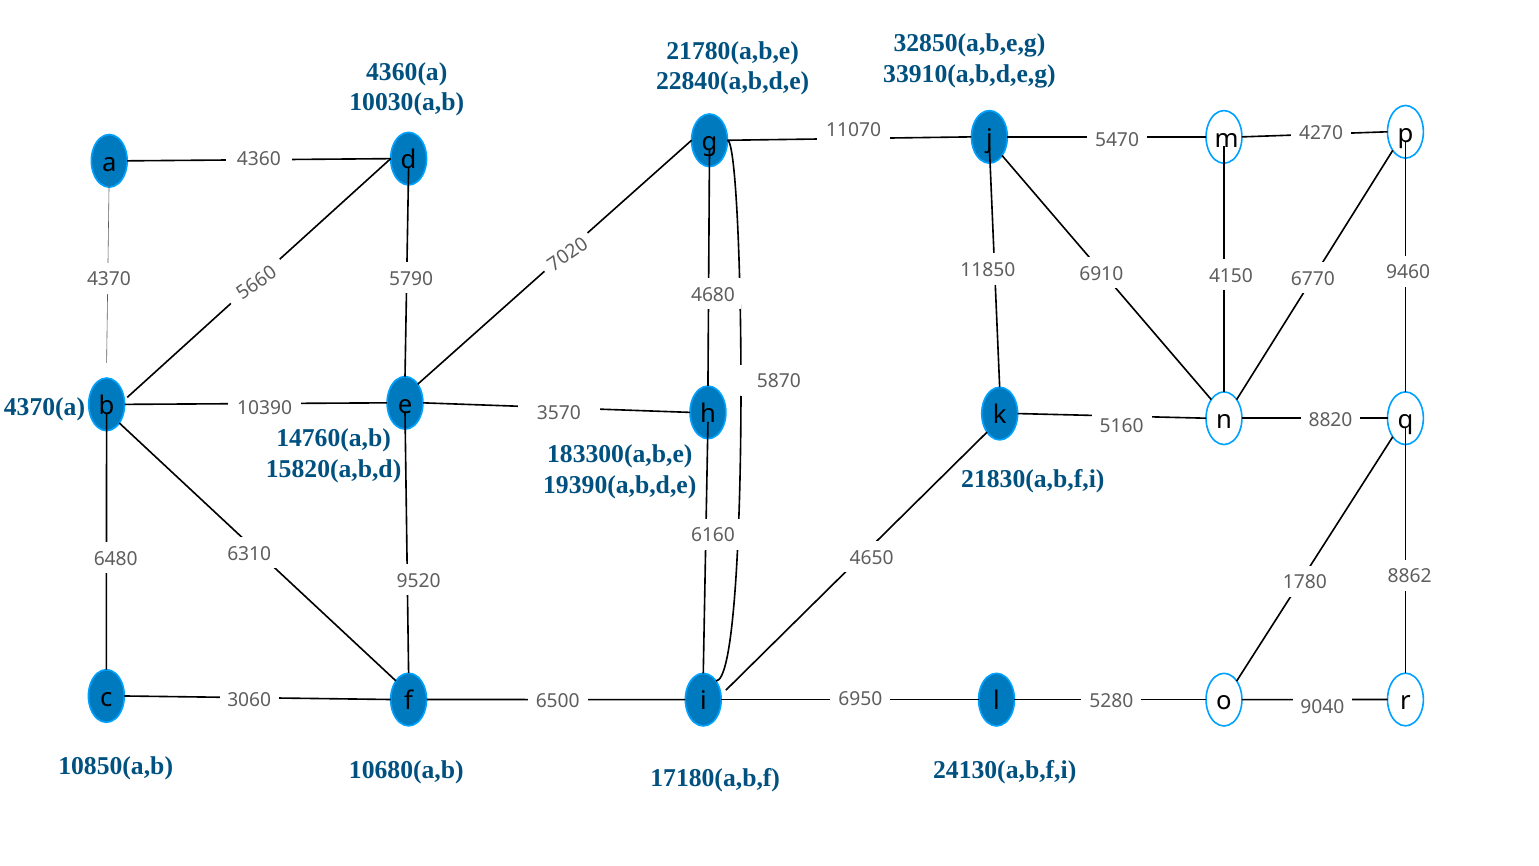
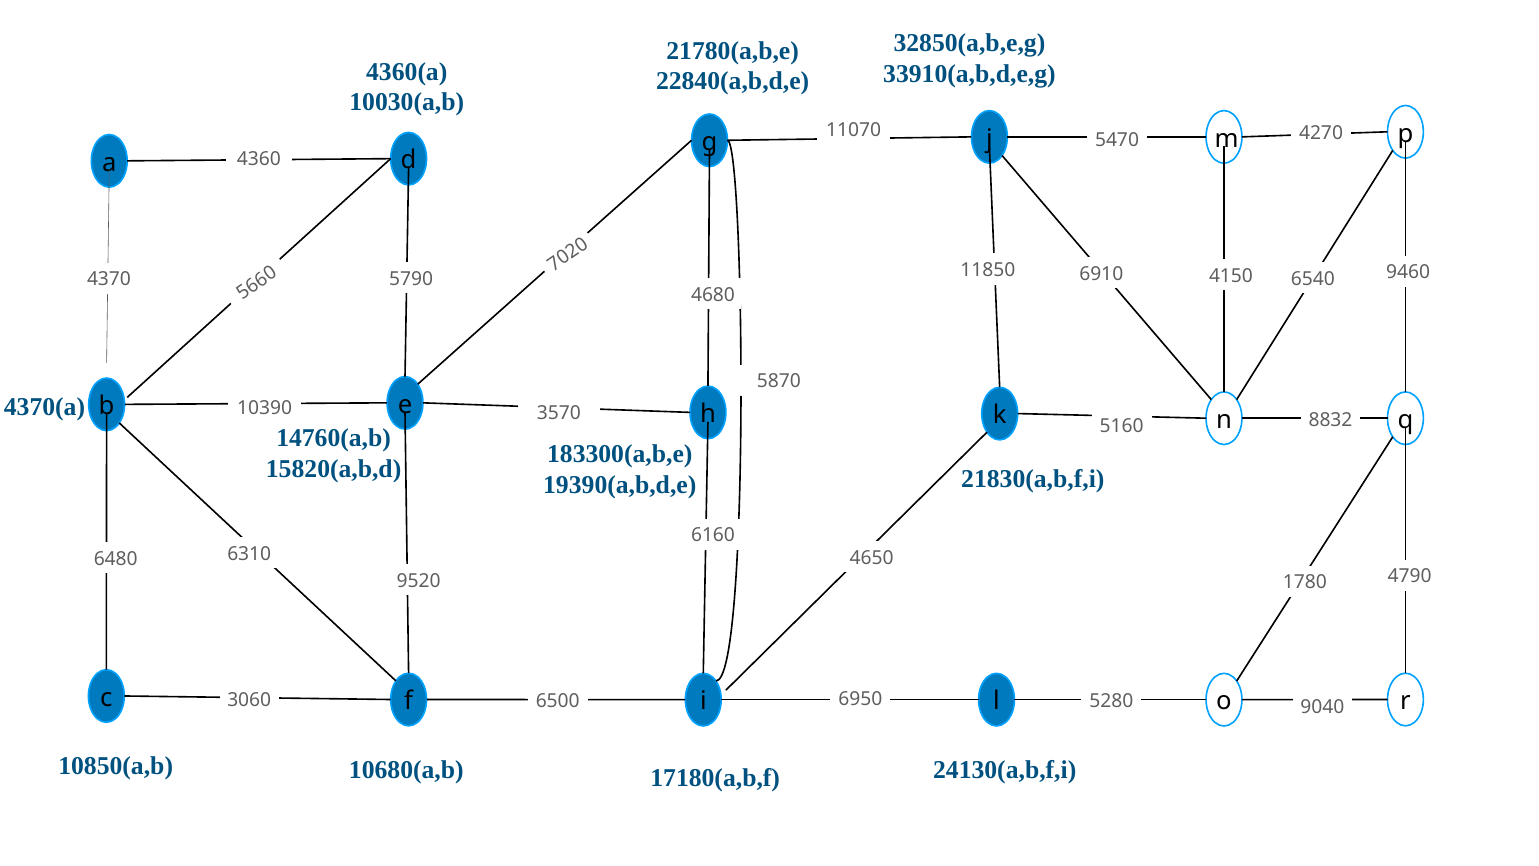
6770: 6770 -> 6540
8820: 8820 -> 8832
8862: 8862 -> 4790
